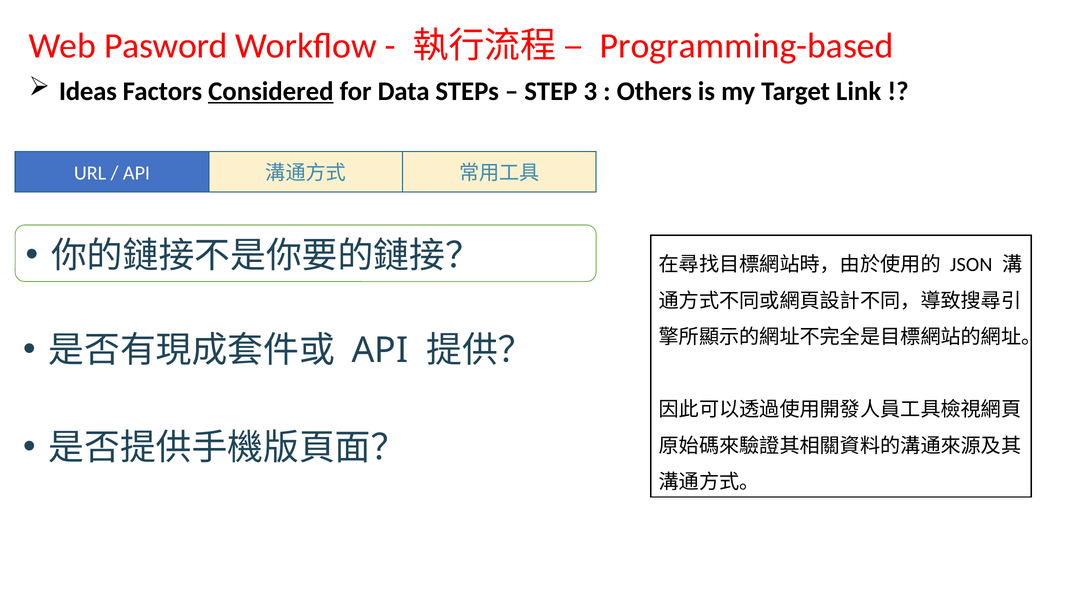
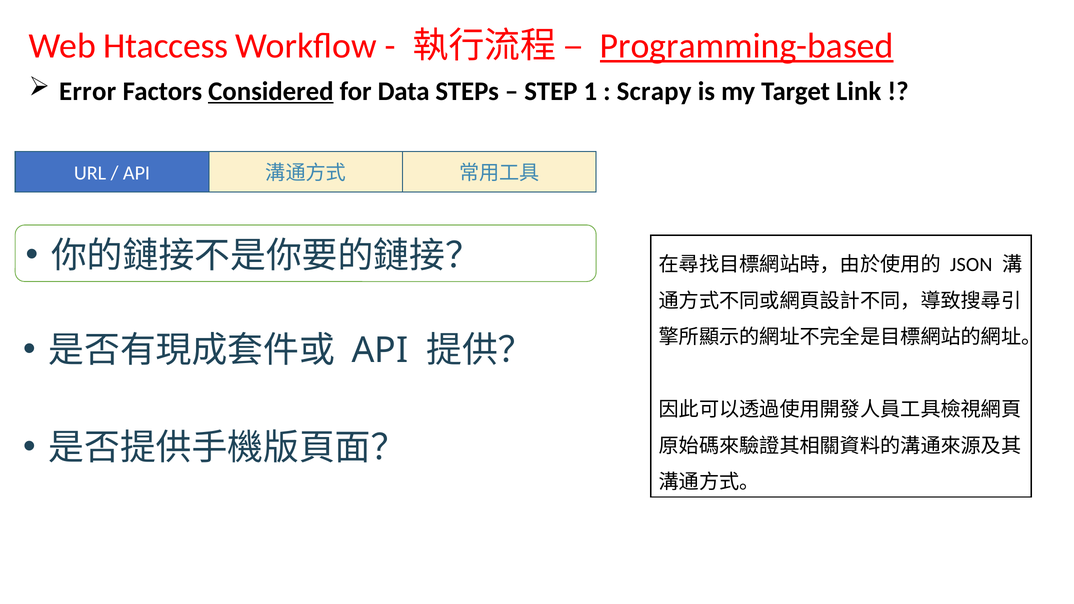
Pasword: Pasword -> Htaccess
Programming-based underline: none -> present
Ideas: Ideas -> Error
3: 3 -> 1
Others: Others -> Scrapy
